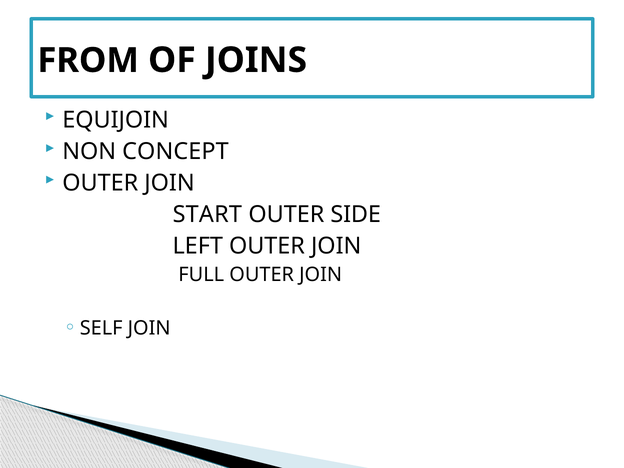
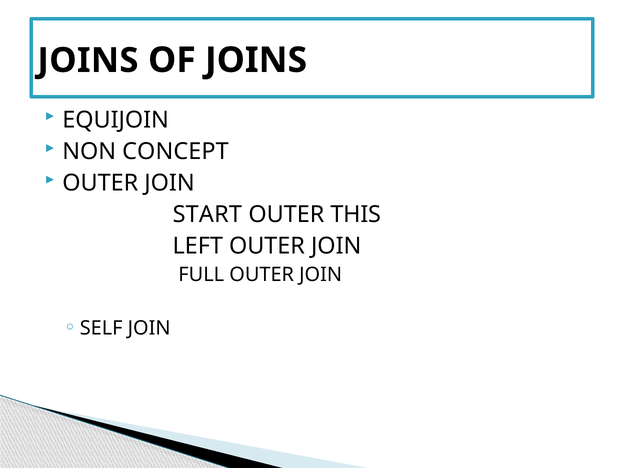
FROM at (88, 60): FROM -> JOINS
SIDE: SIDE -> THIS
